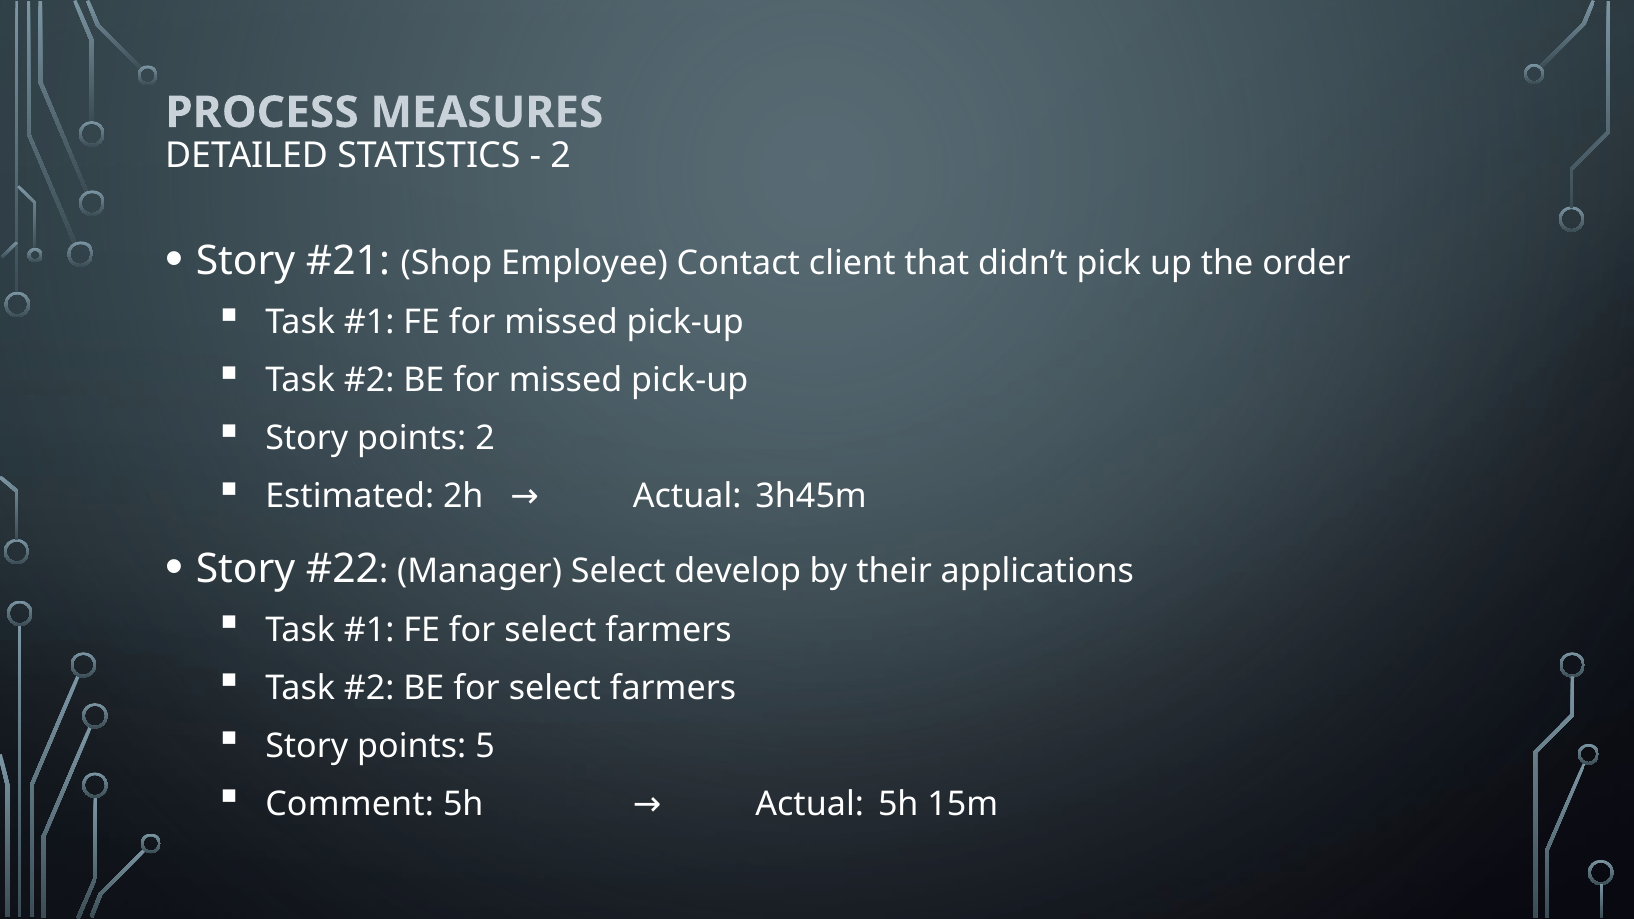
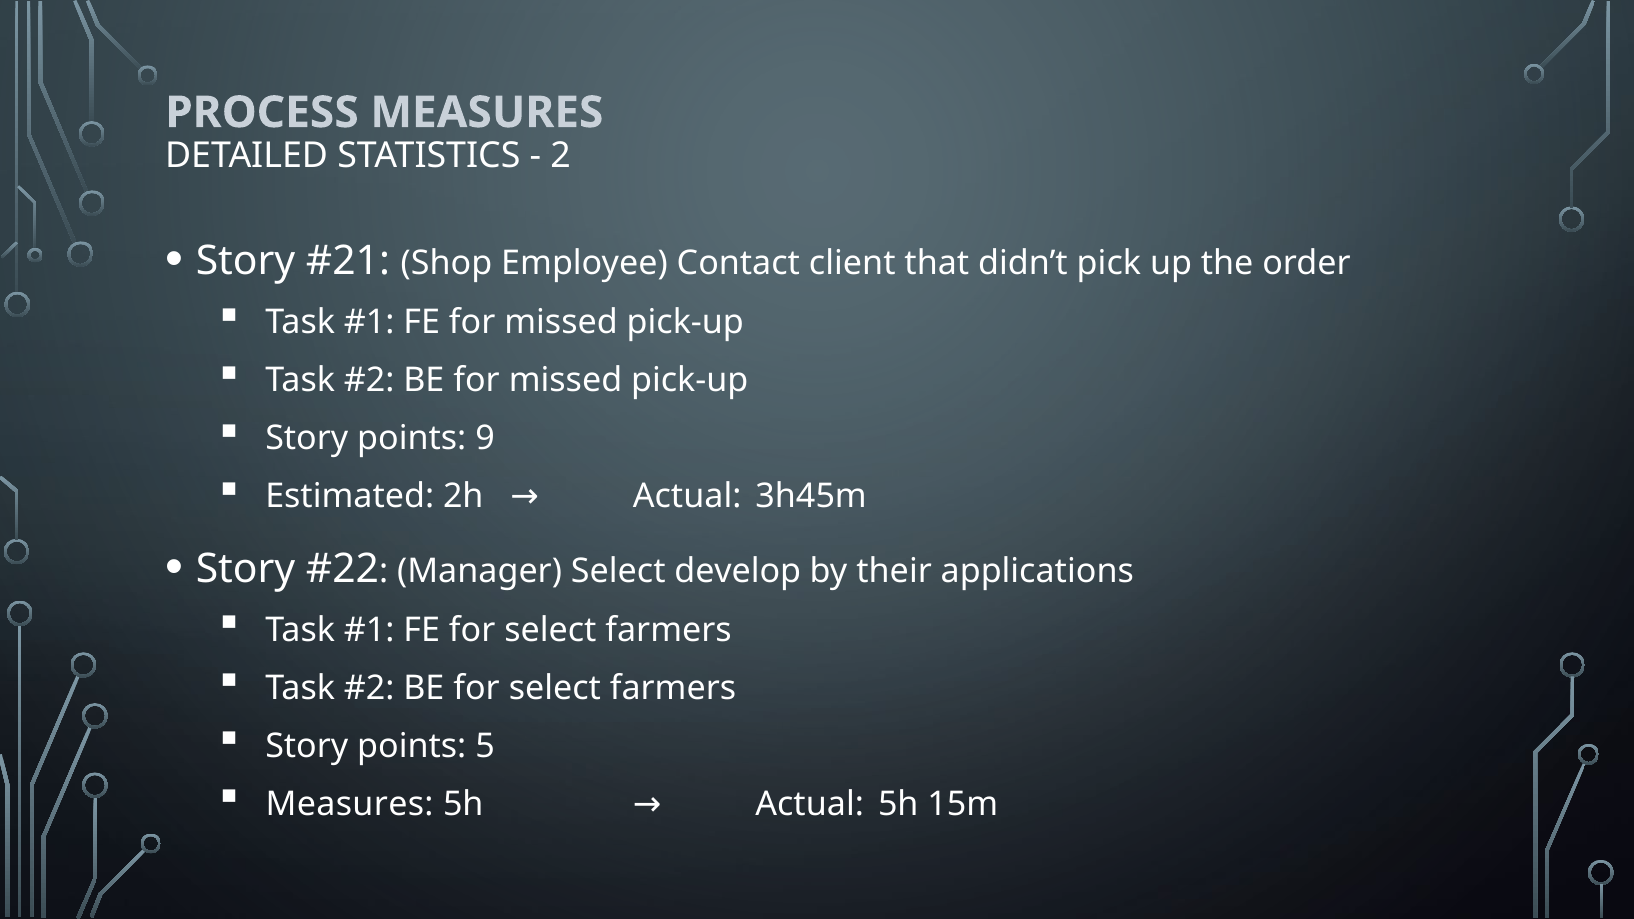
points 2: 2 -> 9
Comment at (350, 804): Comment -> Measures
